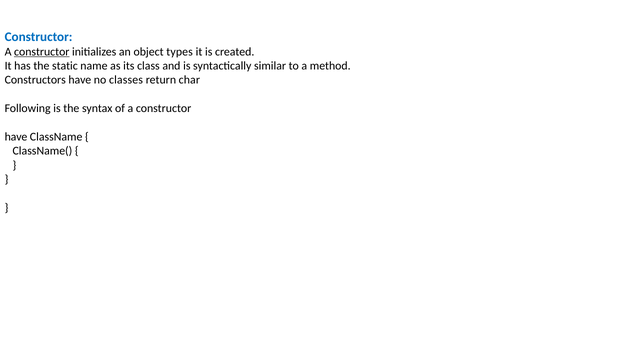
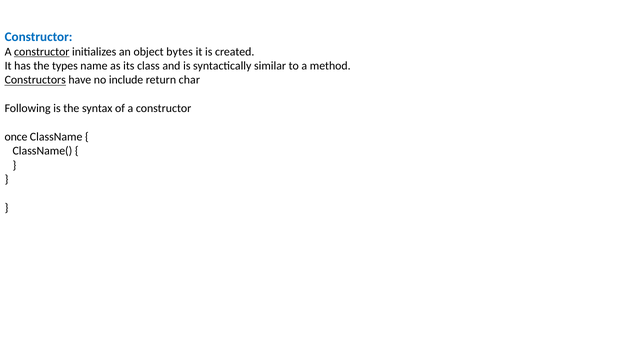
types: types -> bytes
static: static -> types
Constructors underline: none -> present
classes: classes -> include
have at (16, 137): have -> once
